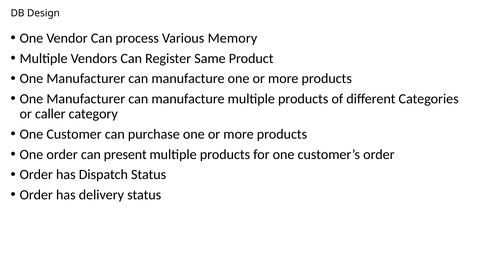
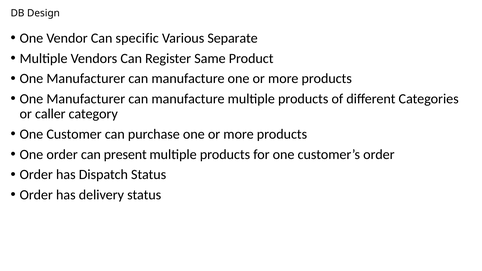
process: process -> specific
Memory: Memory -> Separate
